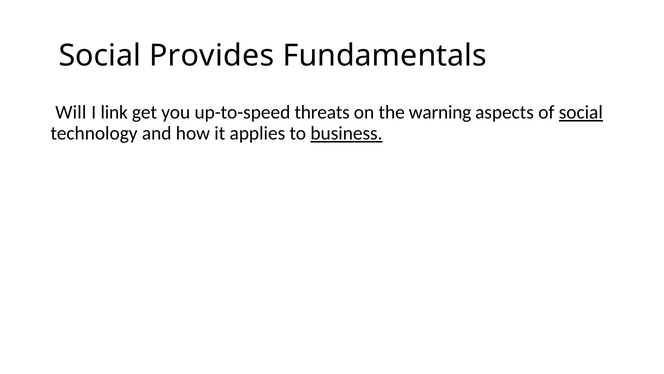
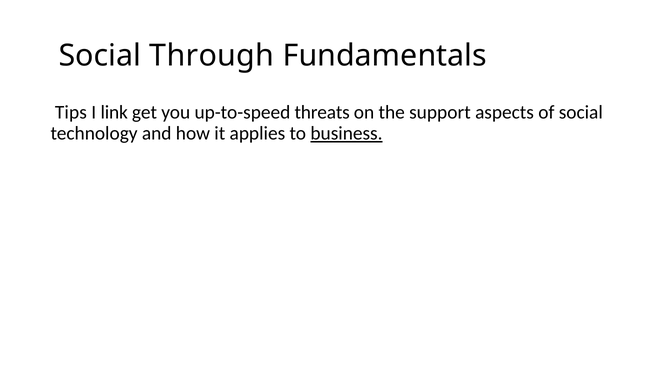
Provides: Provides -> Through
Will: Will -> Tips
warning: warning -> support
social at (581, 112) underline: present -> none
